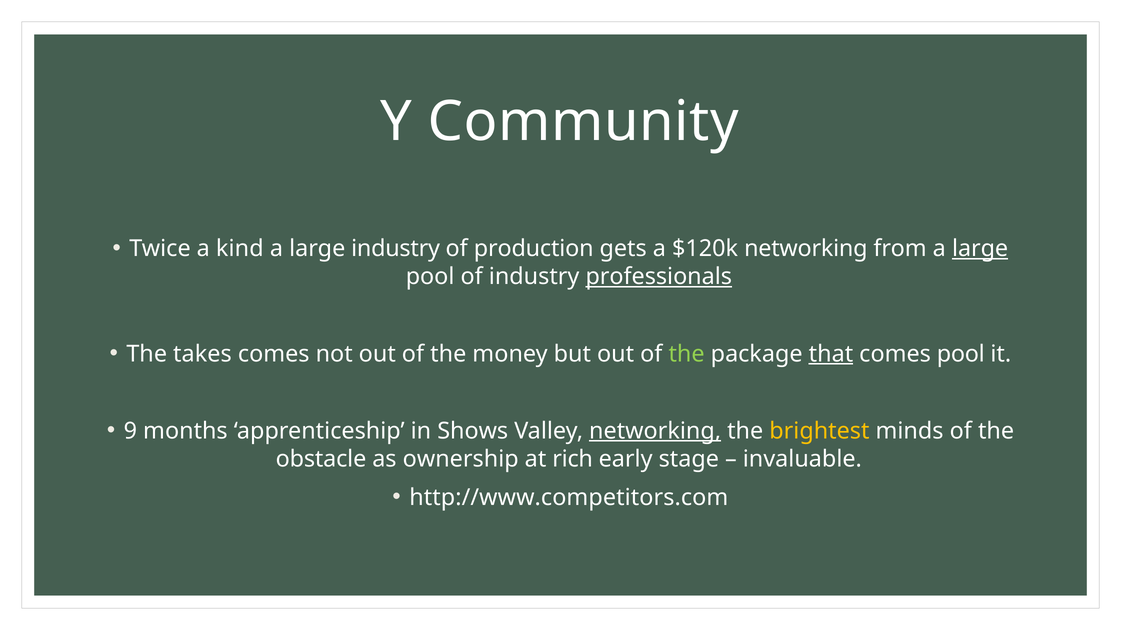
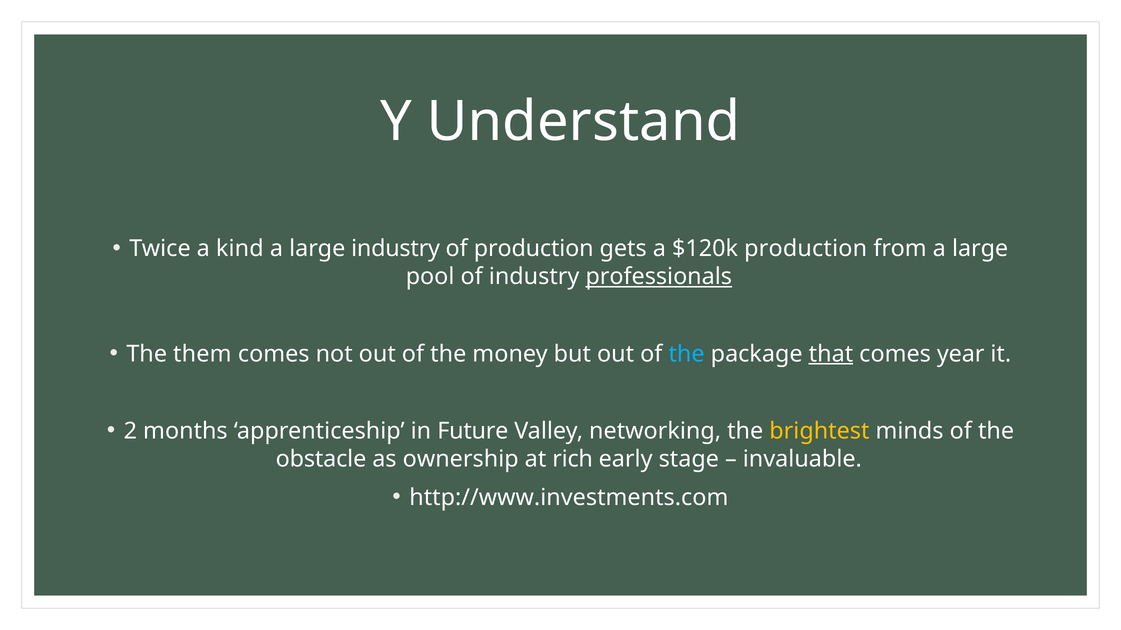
Community: Community -> Understand
$120k networking: networking -> production
large at (980, 249) underline: present -> none
takes: takes -> them
the at (687, 354) colour: light green -> light blue
comes pool: pool -> year
9: 9 -> 2
Shows: Shows -> Future
networking at (655, 431) underline: present -> none
http://www.competitors.com: http://www.competitors.com -> http://www.investments.com
